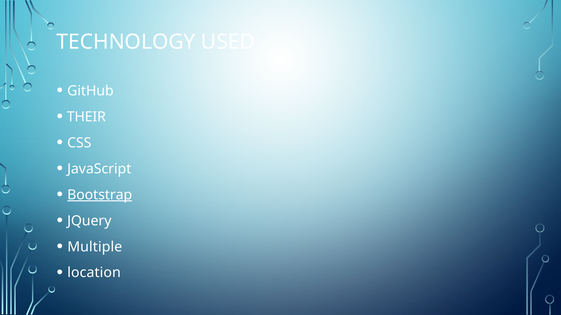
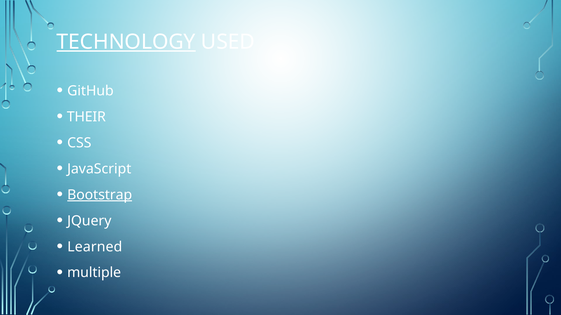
TECHNOLOGY underline: none -> present
Multiple: Multiple -> Learned
location: location -> multiple
